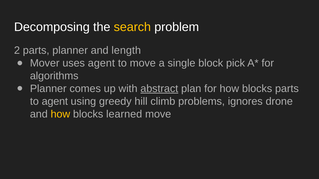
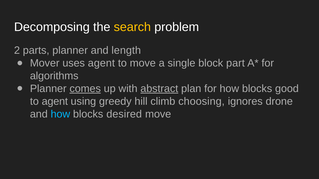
pick: pick -> part
comes underline: none -> present
blocks parts: parts -> good
problems: problems -> choosing
how at (60, 114) colour: yellow -> light blue
learned: learned -> desired
